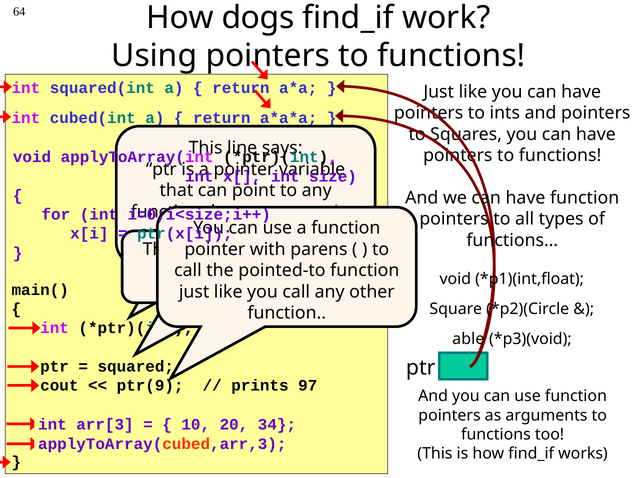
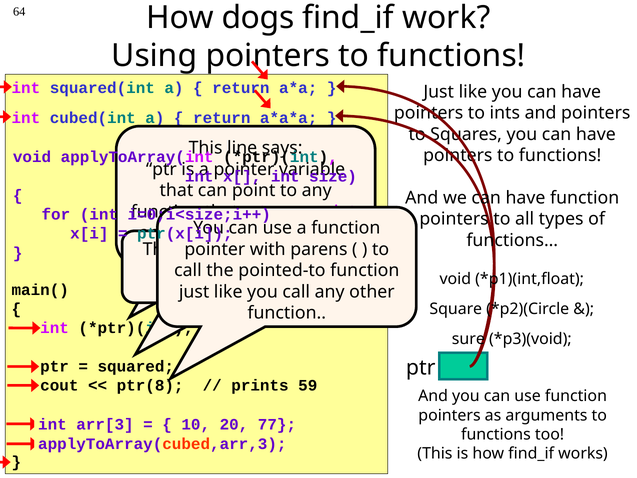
able: able -> sure
ptr(9: ptr(9 -> ptr(8
97: 97 -> 59
34: 34 -> 77
